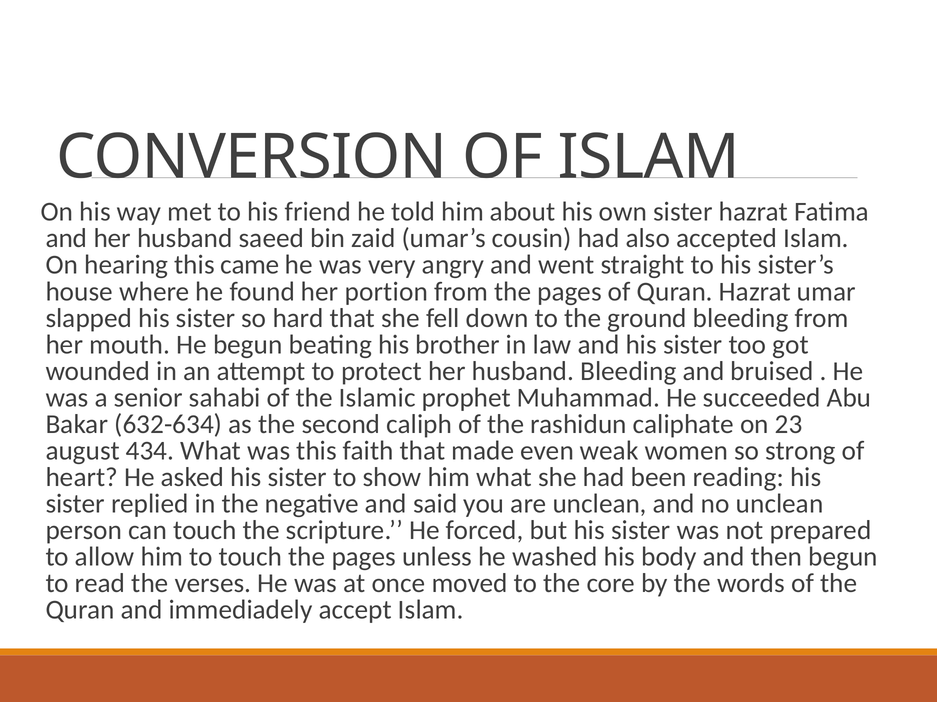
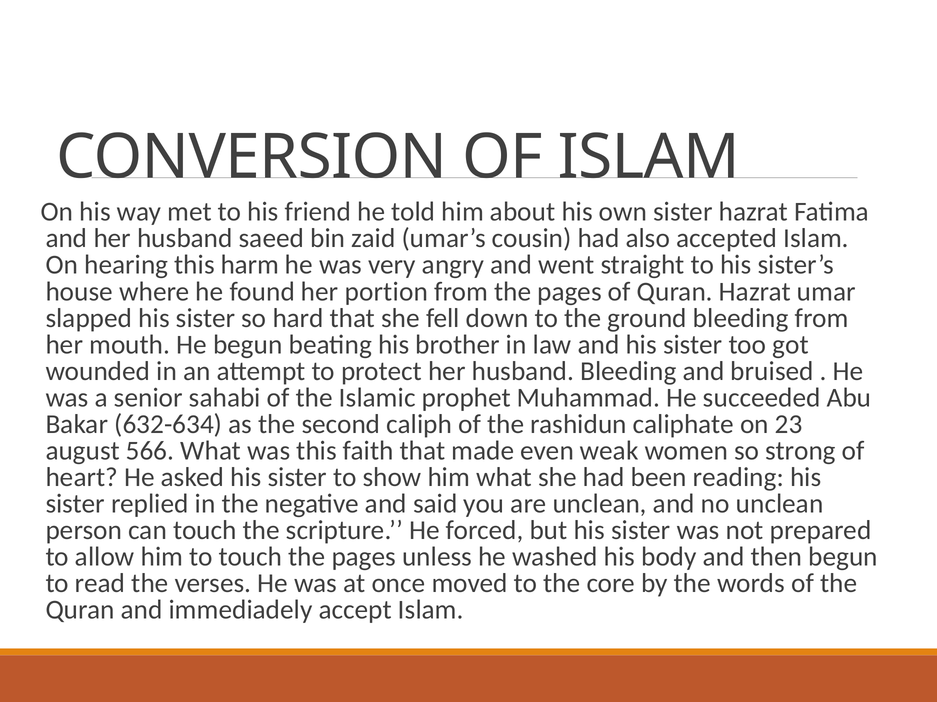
came: came -> harm
434: 434 -> 566
